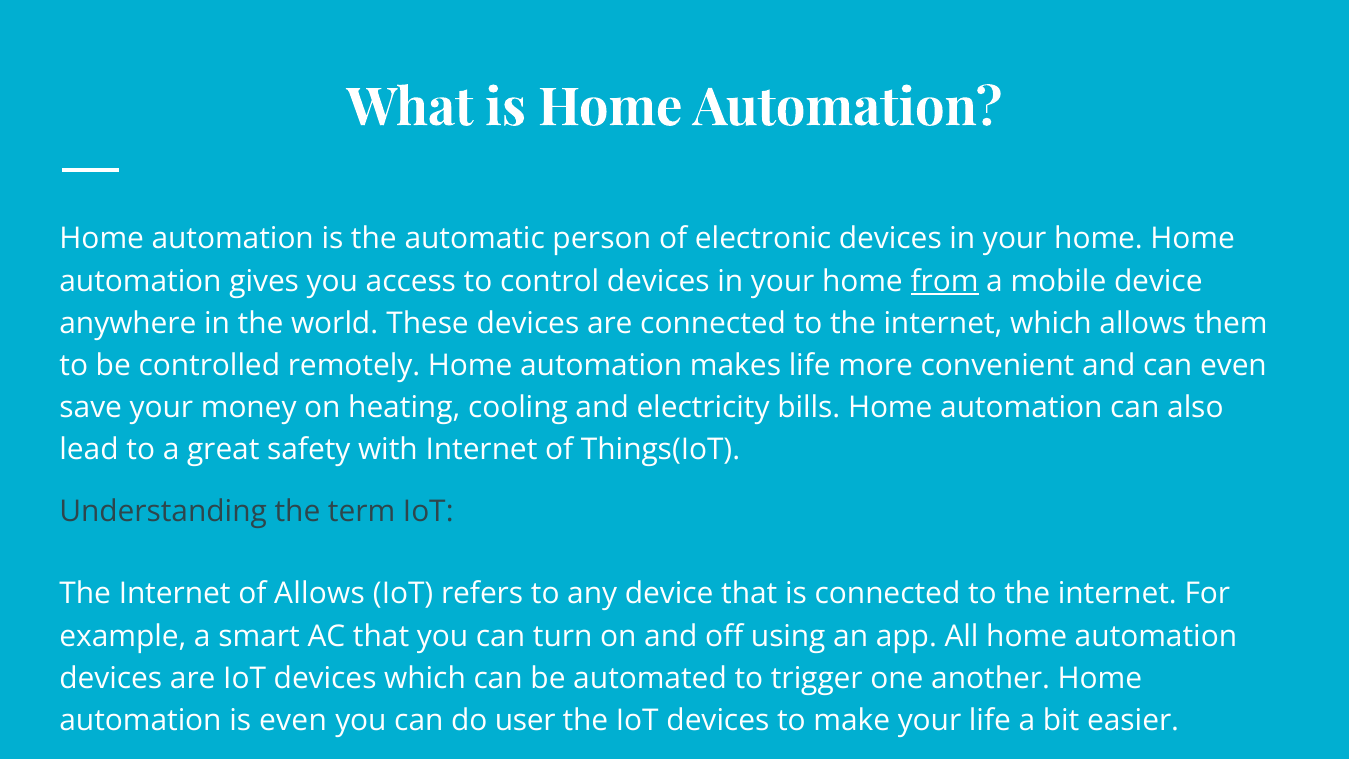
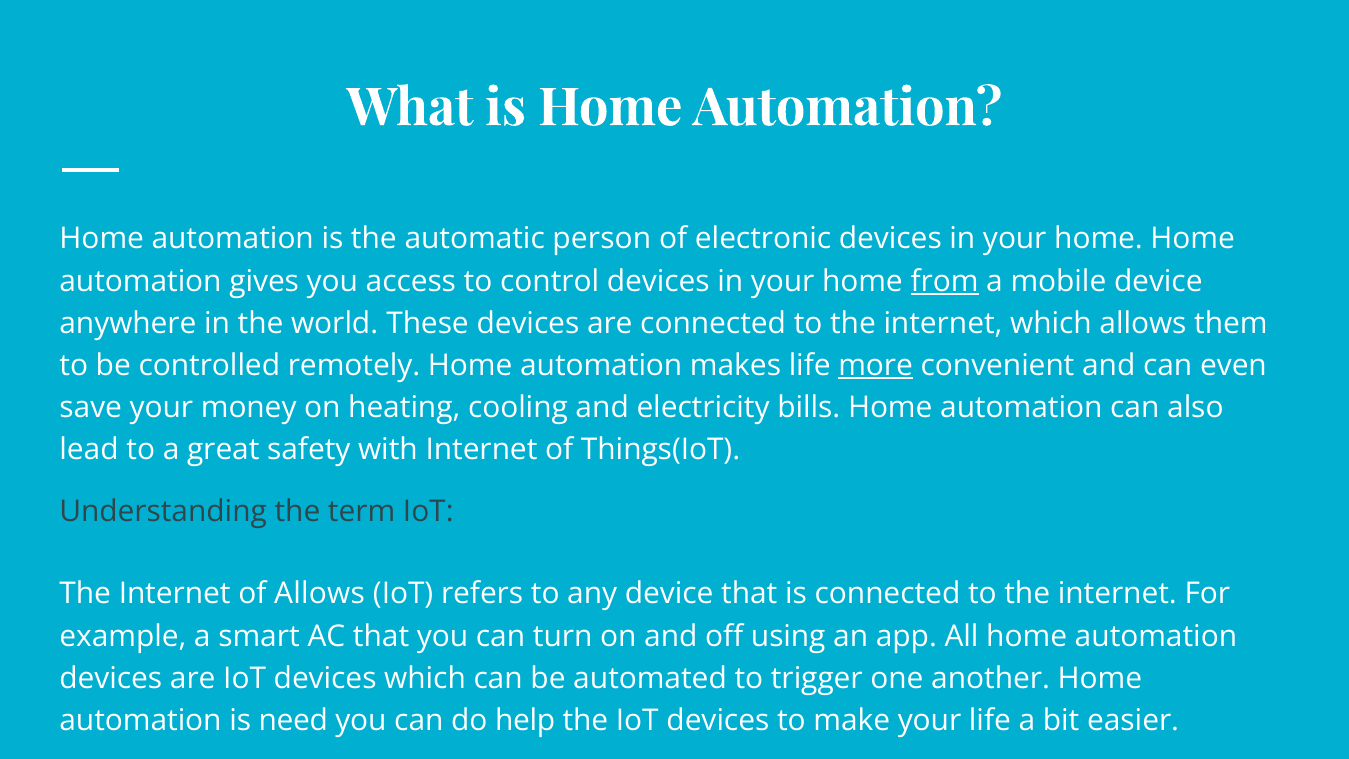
more underline: none -> present
is even: even -> need
user: user -> help
